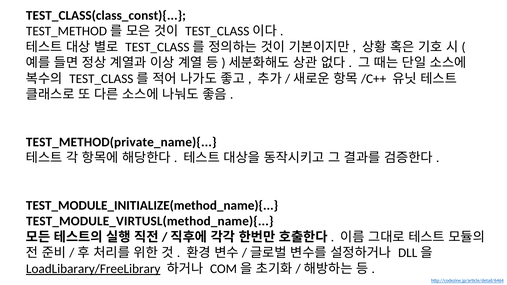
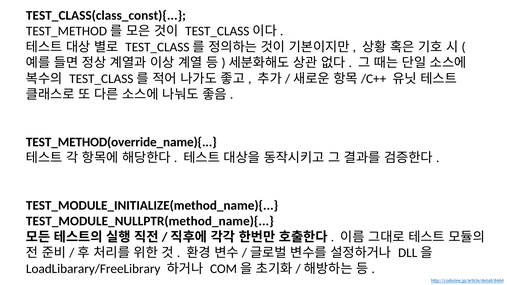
TEST_METHOD(private_name){: TEST_METHOD(private_name){ -> TEST_METHOD(override_name){
TEST_MODULE_VIRTUSL(method_name){: TEST_MODULE_VIRTUSL(method_name){ -> TEST_MODULE_NULLPTR(method_name){
LoadLibarary/FreeLibrary underline: present -> none
